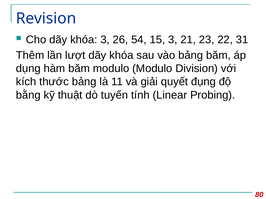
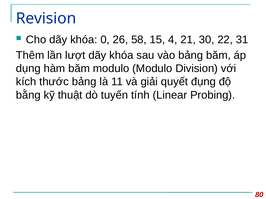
khóa 3: 3 -> 0
54: 54 -> 58
15 3: 3 -> 4
23: 23 -> 30
